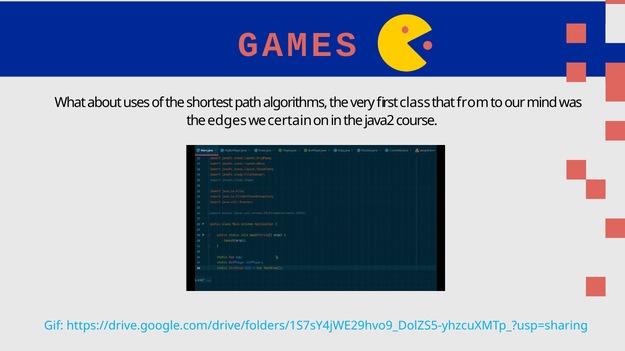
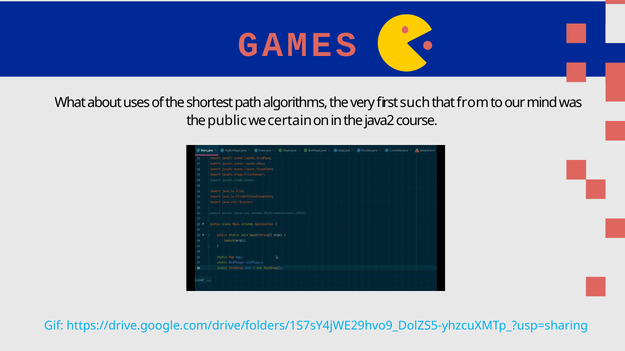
class: class -> such
edges: edges -> public
